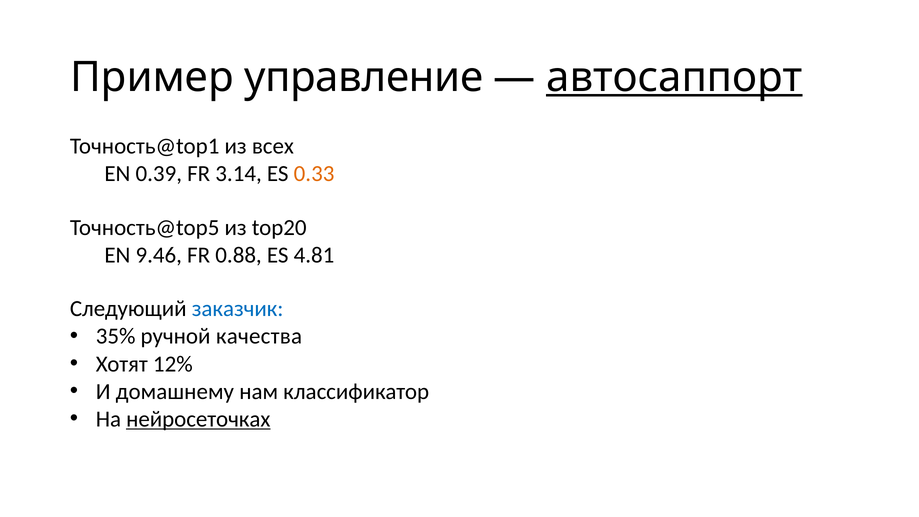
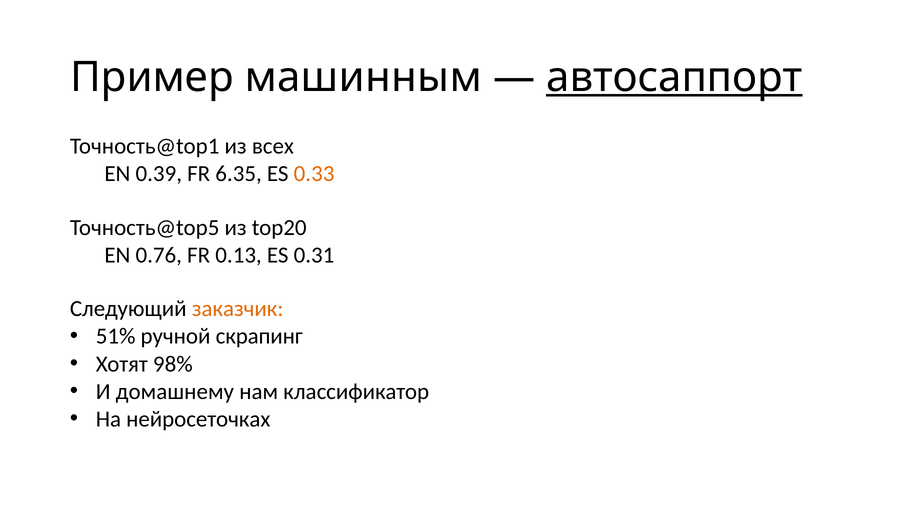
управление: управление -> машинным
3.14: 3.14 -> 6.35
9.46: 9.46 -> 0.76
0.88: 0.88 -> 0.13
4.81: 4.81 -> 0.31
заказчик colour: blue -> orange
35%: 35% -> 51%
качества: качества -> скрапинг
12%: 12% -> 98%
нейросеточках underline: present -> none
